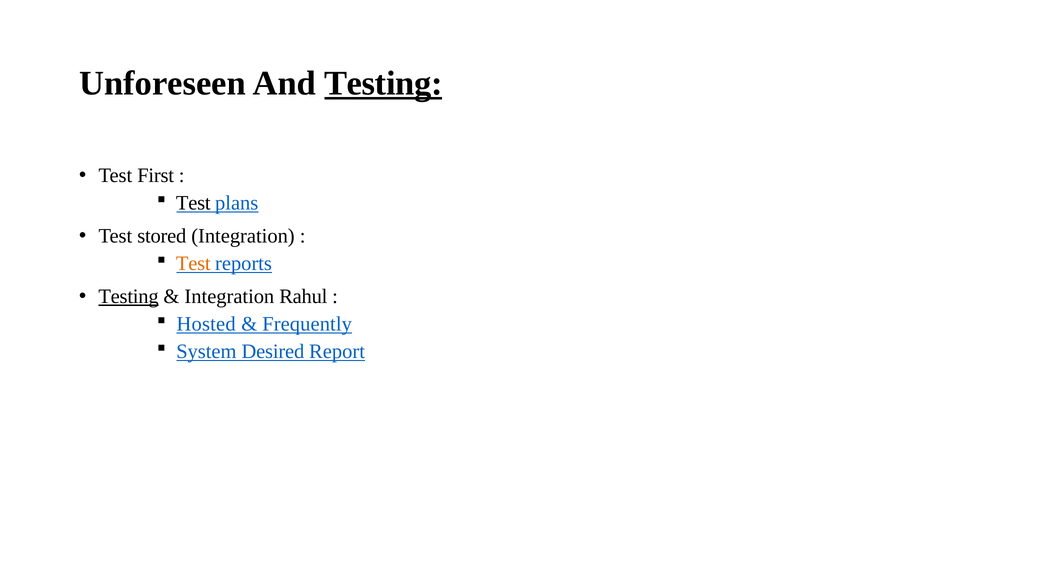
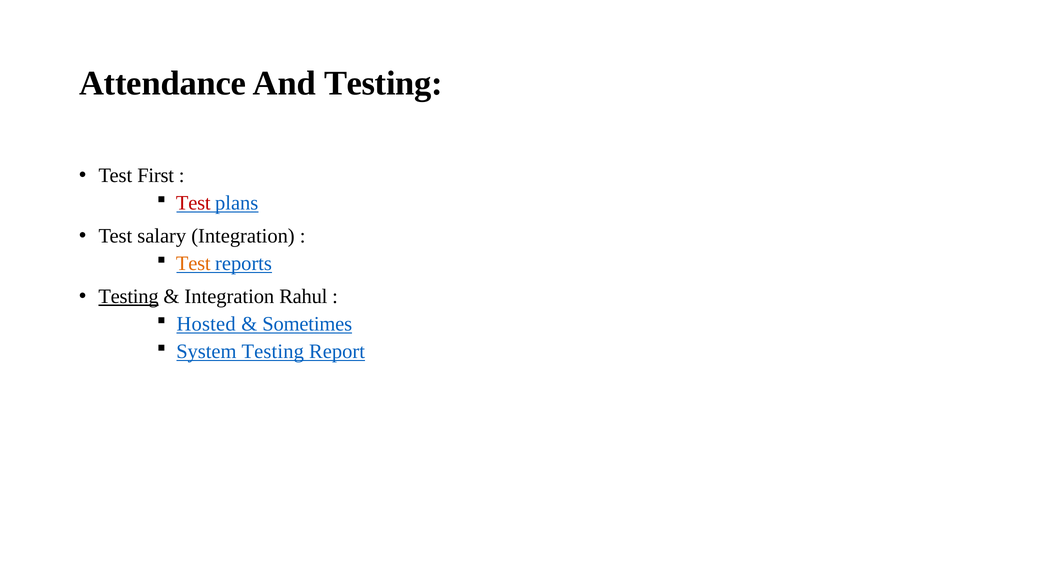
Unforeseen: Unforeseen -> Attendance
Testing at (383, 83) underline: present -> none
Test at (193, 203) colour: black -> red
stored: stored -> salary
Frequently: Frequently -> Sometimes
System Desired: Desired -> Testing
